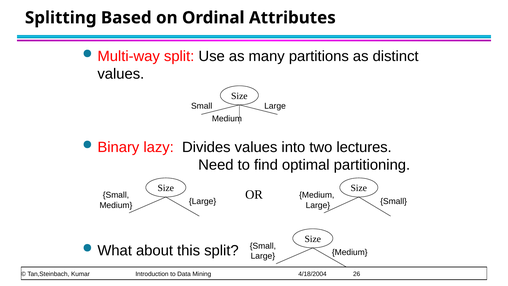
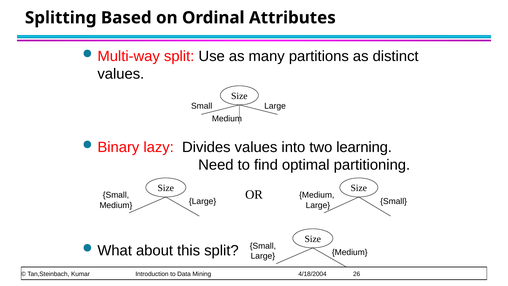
lectures: lectures -> learning
